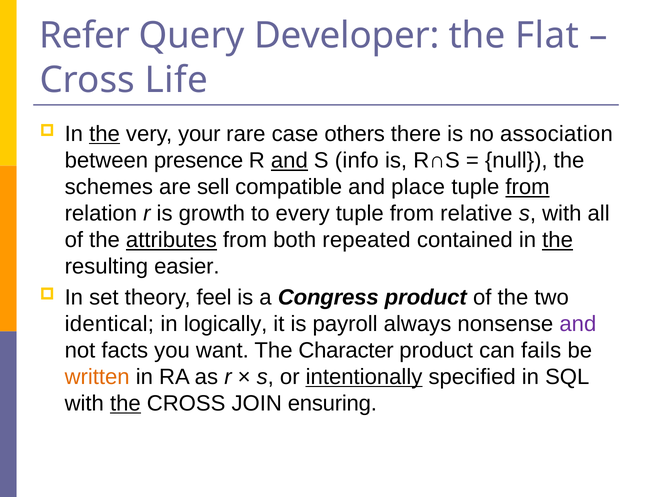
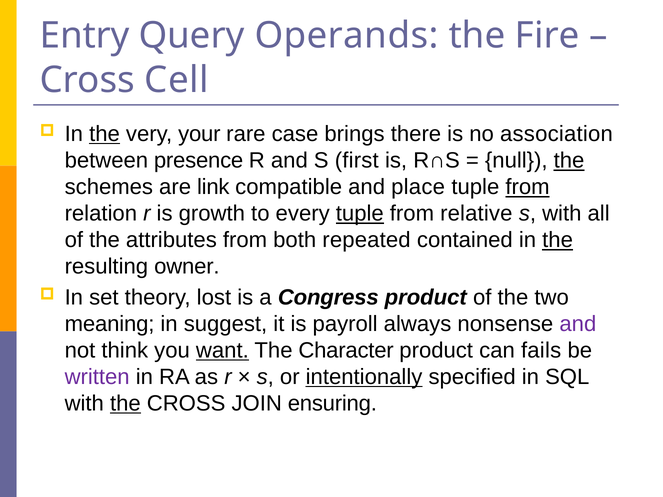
Refer: Refer -> Entry
Developer: Developer -> Operands
Flat: Flat -> Fire
Life: Life -> Cell
others: others -> brings
and at (289, 161) underline: present -> none
info: info -> first
the at (569, 161) underline: none -> present
sell: sell -> link
tuple at (360, 214) underline: none -> present
attributes underline: present -> none
easier: easier -> owner
feel: feel -> lost
identical: identical -> meaning
logically: logically -> suggest
facts: facts -> think
want underline: none -> present
written colour: orange -> purple
